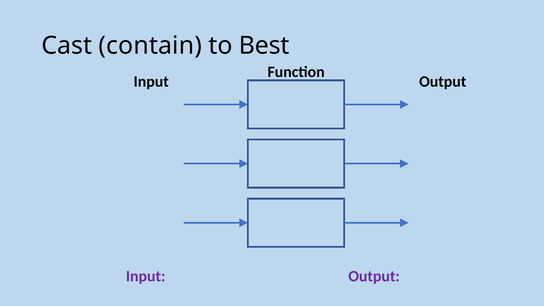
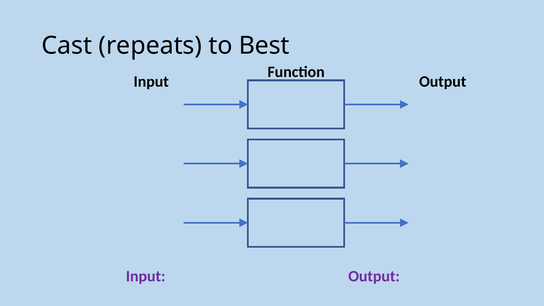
contain: contain -> repeats
